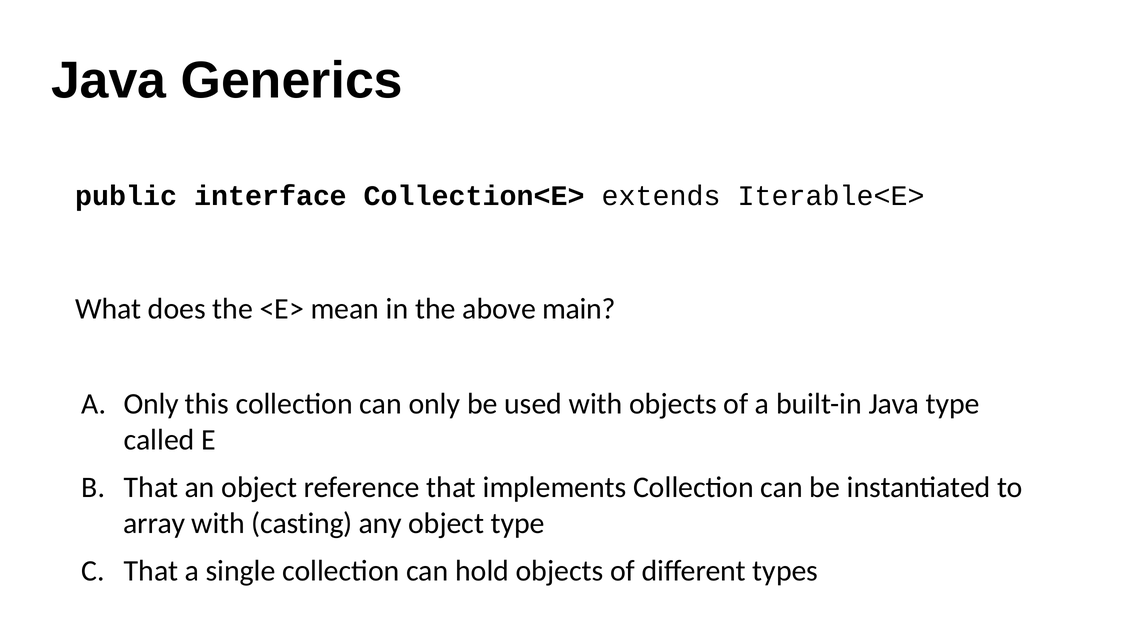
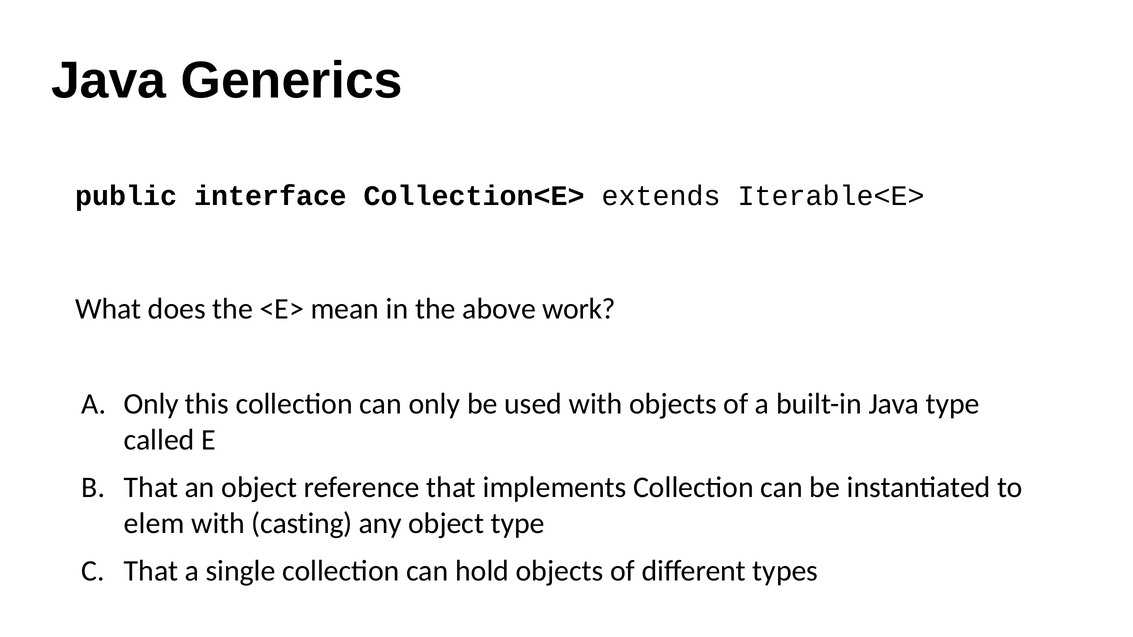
main: main -> work
array: array -> elem
